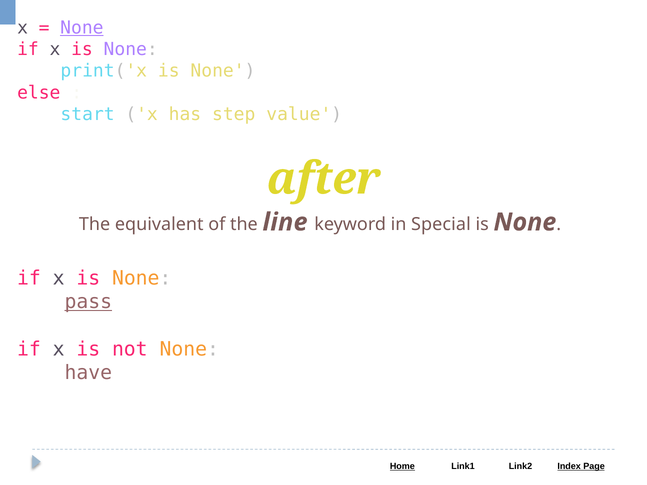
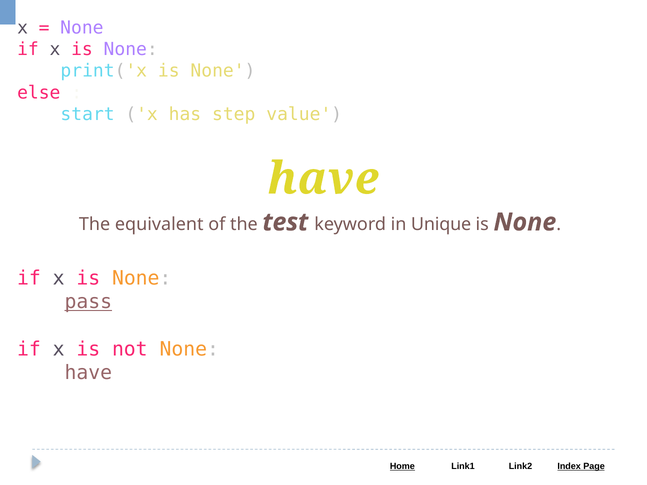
None at (82, 28) underline: present -> none
after at (324, 179): after -> have
line: line -> test
Special: Special -> Unique
